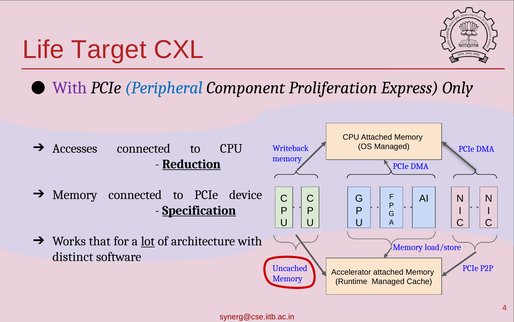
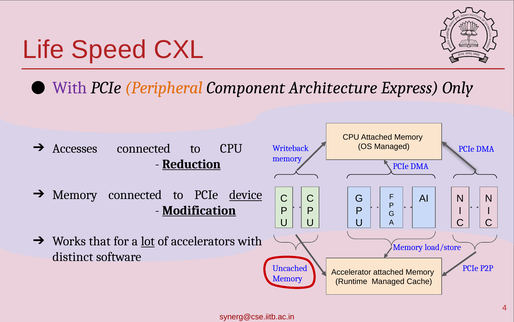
Target: Target -> Speed
Peripheral colour: blue -> orange
Proliferation: Proliferation -> Architecture
device underline: none -> present
Specification: Specification -> Modification
architecture: architecture -> accelerators
